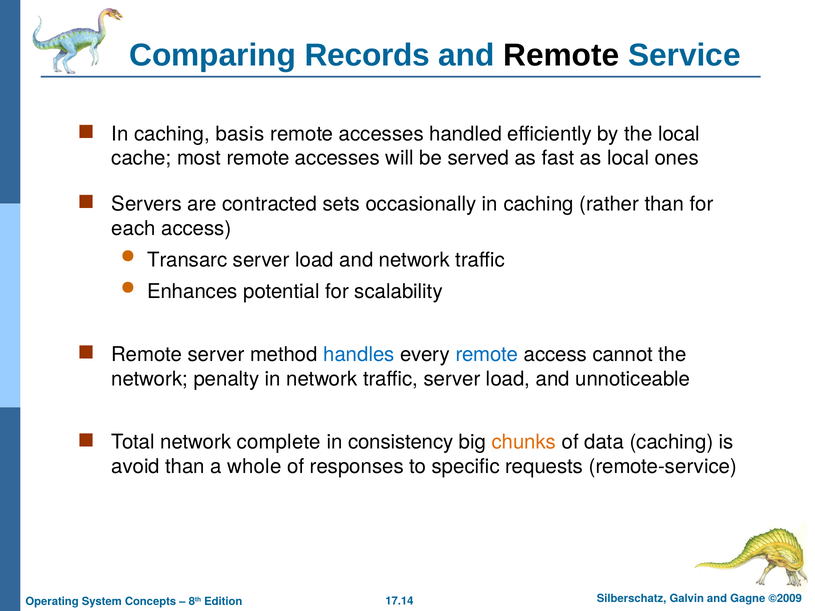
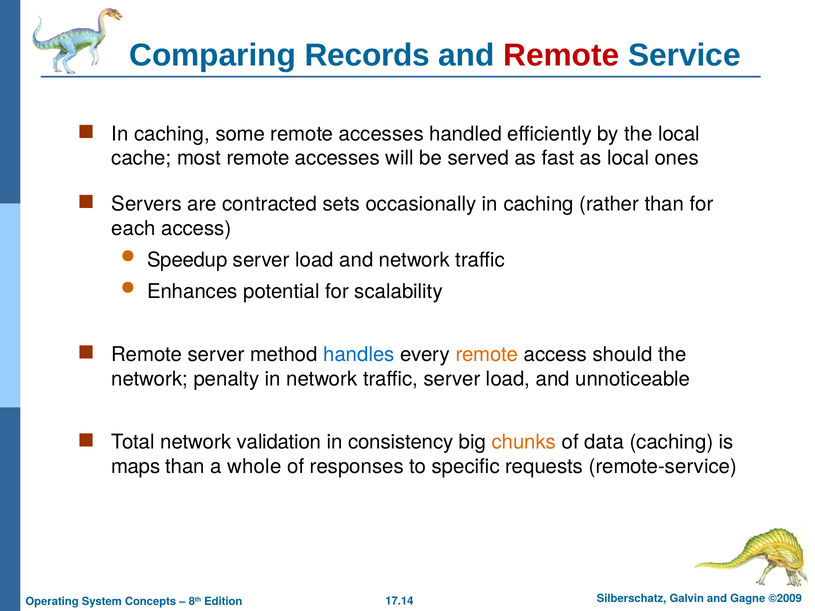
Remote at (561, 55) colour: black -> red
basis: basis -> some
Transarc: Transarc -> Speedup
remote at (487, 355) colour: blue -> orange
cannot: cannot -> should
complete: complete -> validation
avoid: avoid -> maps
